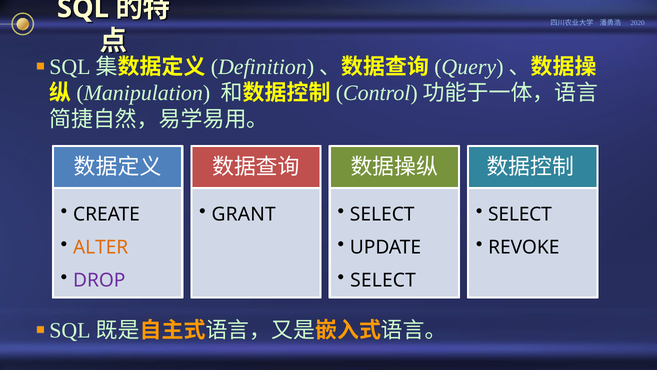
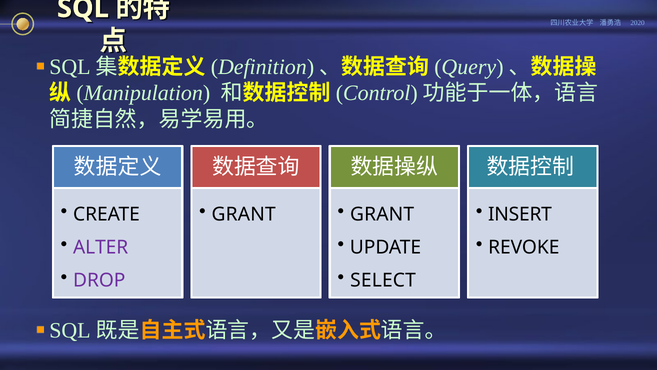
SELECT at (382, 214): SELECT -> GRANT
SELECT at (520, 214): SELECT -> INSERT
ALTER colour: orange -> purple
